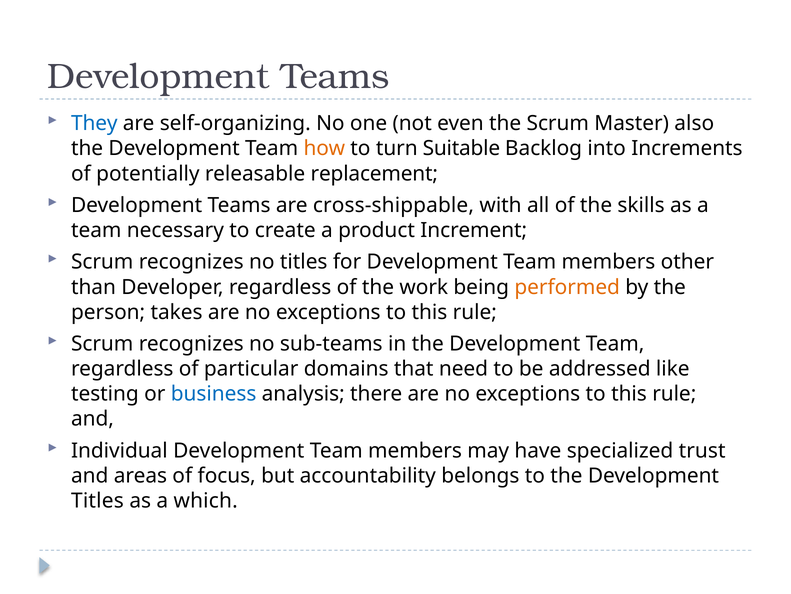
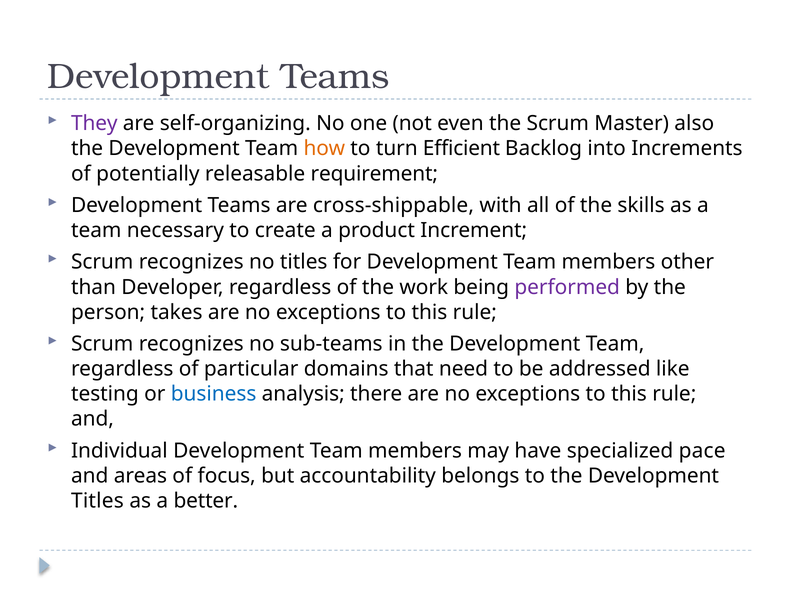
They colour: blue -> purple
Suitable: Suitable -> Efficient
replacement: replacement -> requirement
performed colour: orange -> purple
trust: trust -> pace
which: which -> better
